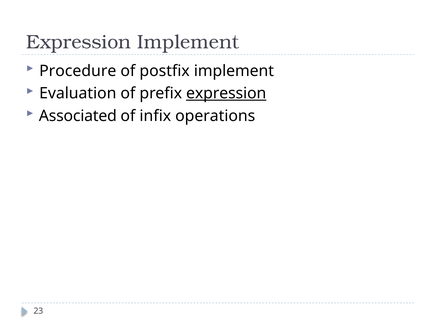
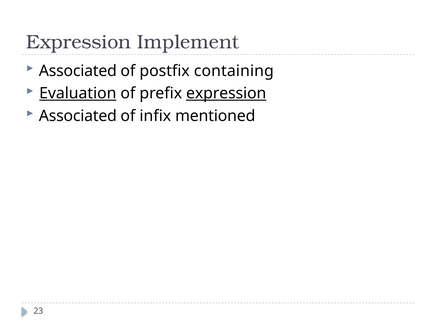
Procedure at (78, 71): Procedure -> Associated
postfix implement: implement -> containing
Evaluation underline: none -> present
operations: operations -> mentioned
